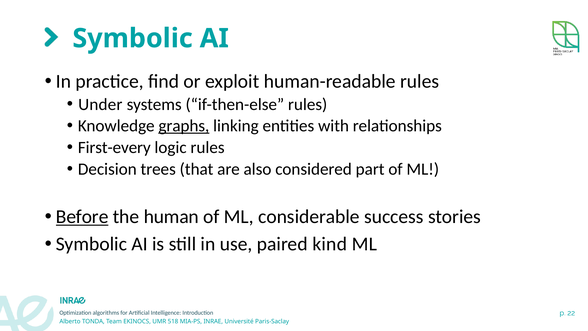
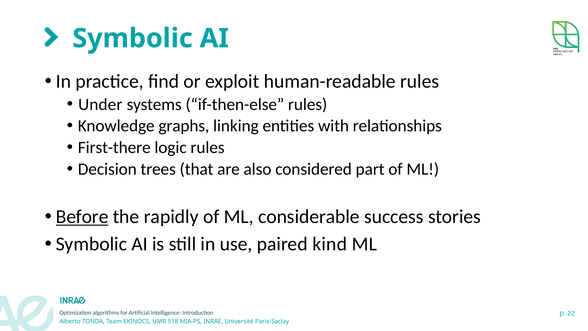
graphs underline: present -> none
First-every: First-every -> First-there
human: human -> rapidly
